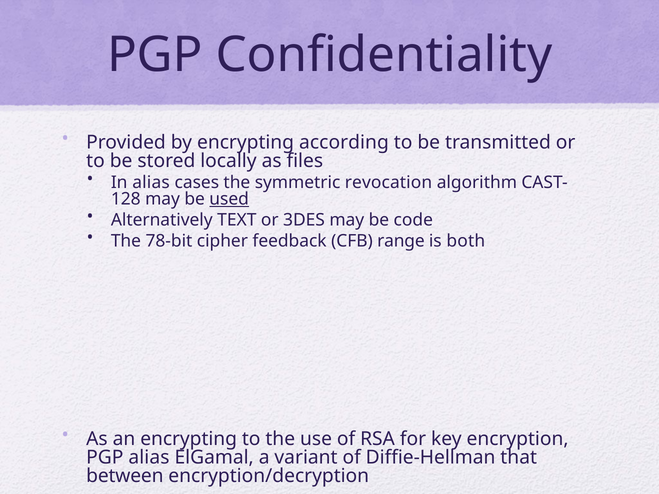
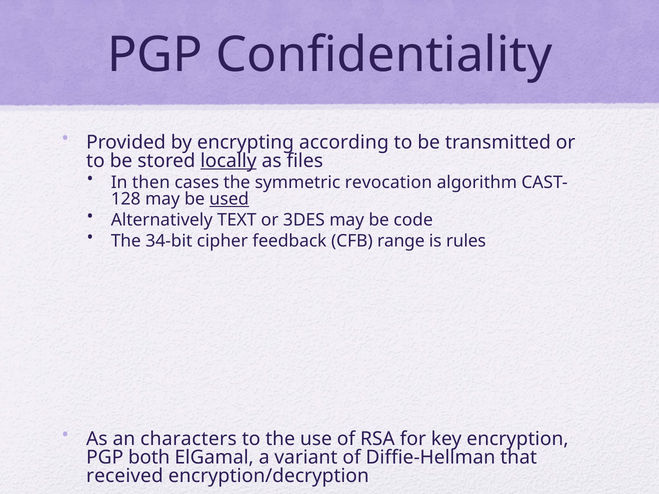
locally underline: none -> present
In alias: alias -> then
78-bit: 78-bit -> 34-bit
both: both -> rules
an encrypting: encrypting -> characters
PGP alias: alias -> both
between: between -> received
